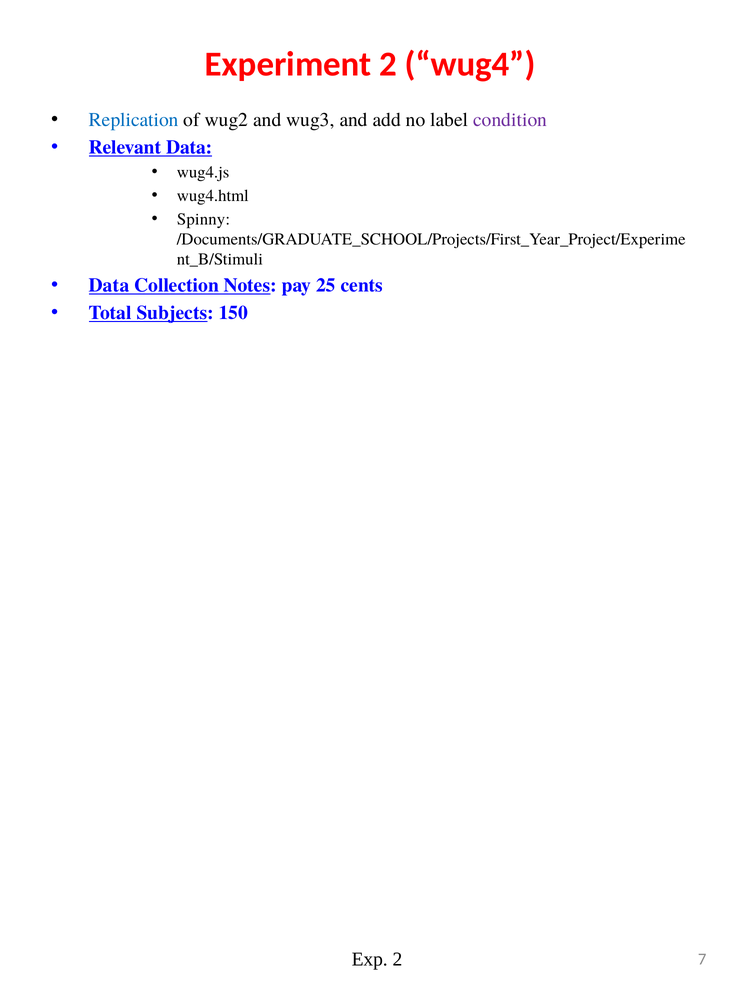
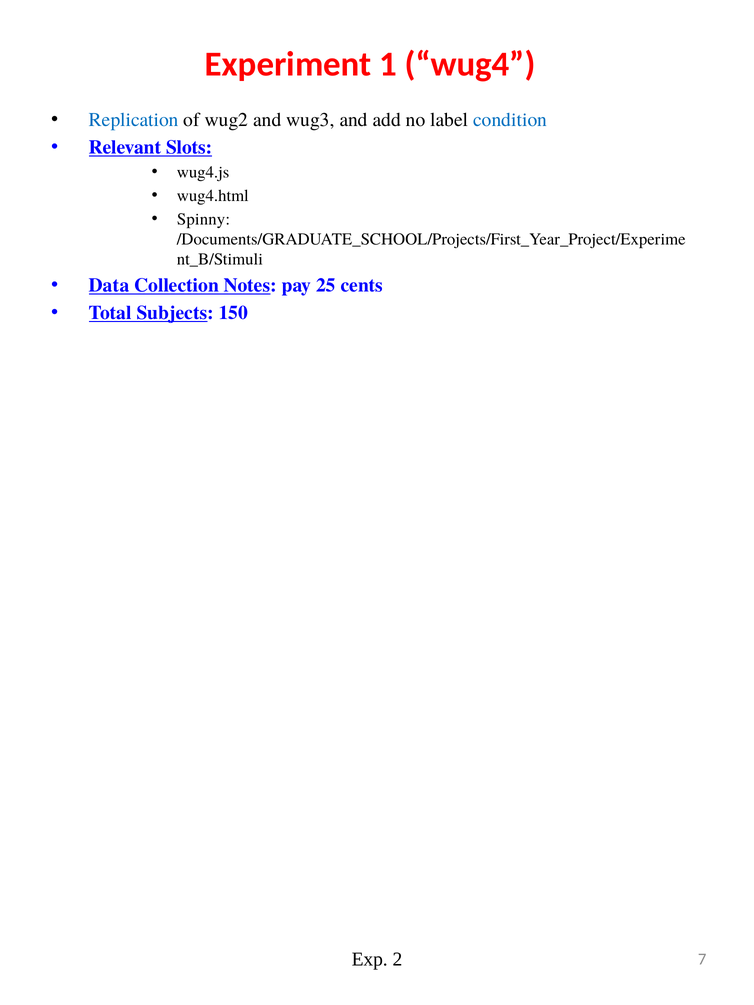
Experiment 2: 2 -> 1
condition colour: purple -> blue
Relevant Data: Data -> Slots
